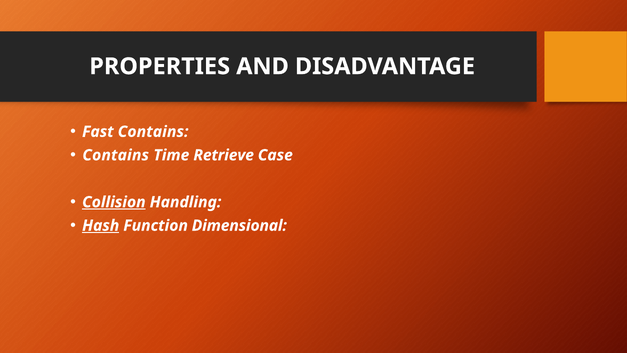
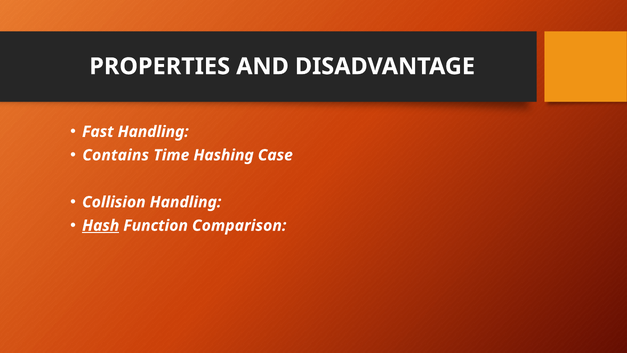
Fast Contains: Contains -> Handling
Retrieve: Retrieve -> Hashing
Collision underline: present -> none
Dimensional: Dimensional -> Comparison
